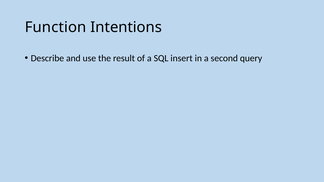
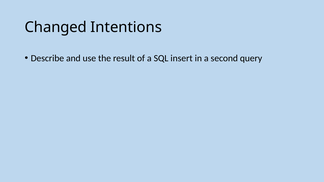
Function: Function -> Changed
